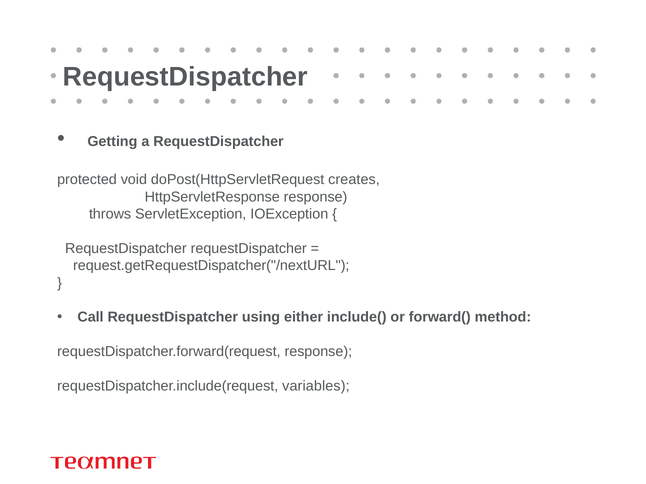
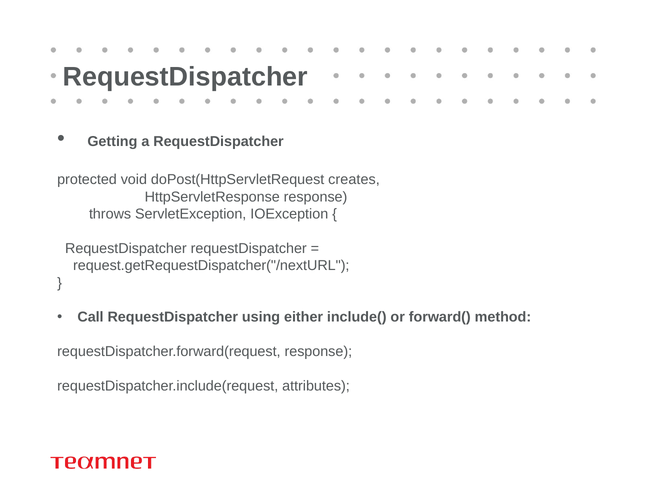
variables: variables -> attributes
